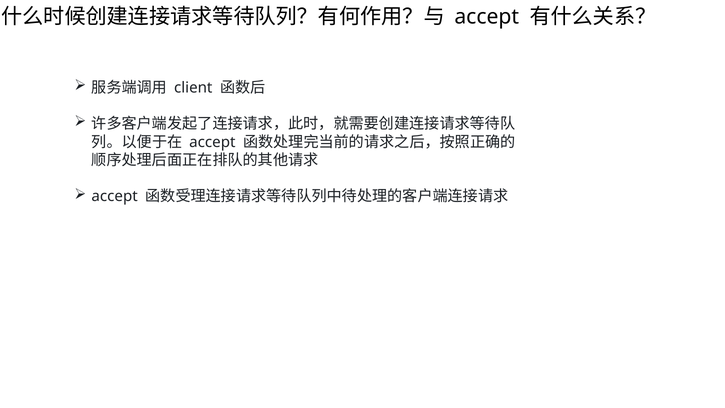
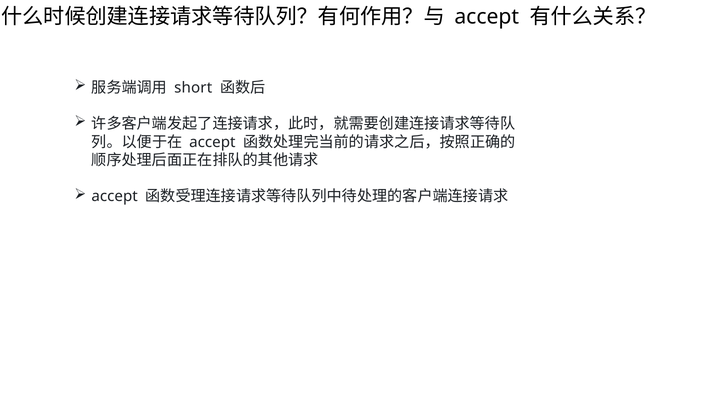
client: client -> short
